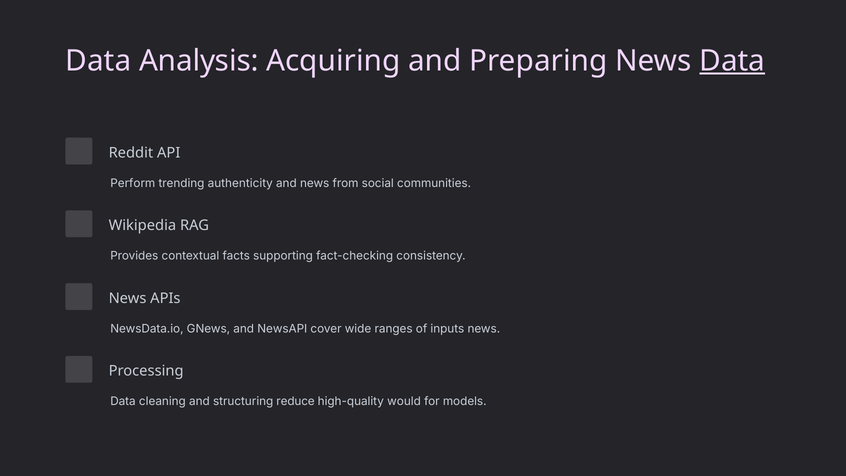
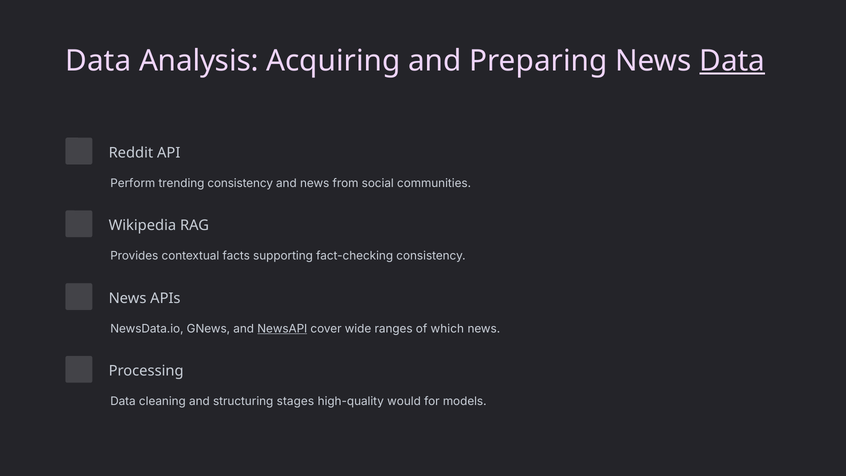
trending authenticity: authenticity -> consistency
NewsAPI underline: none -> present
inputs: inputs -> which
reduce: reduce -> stages
